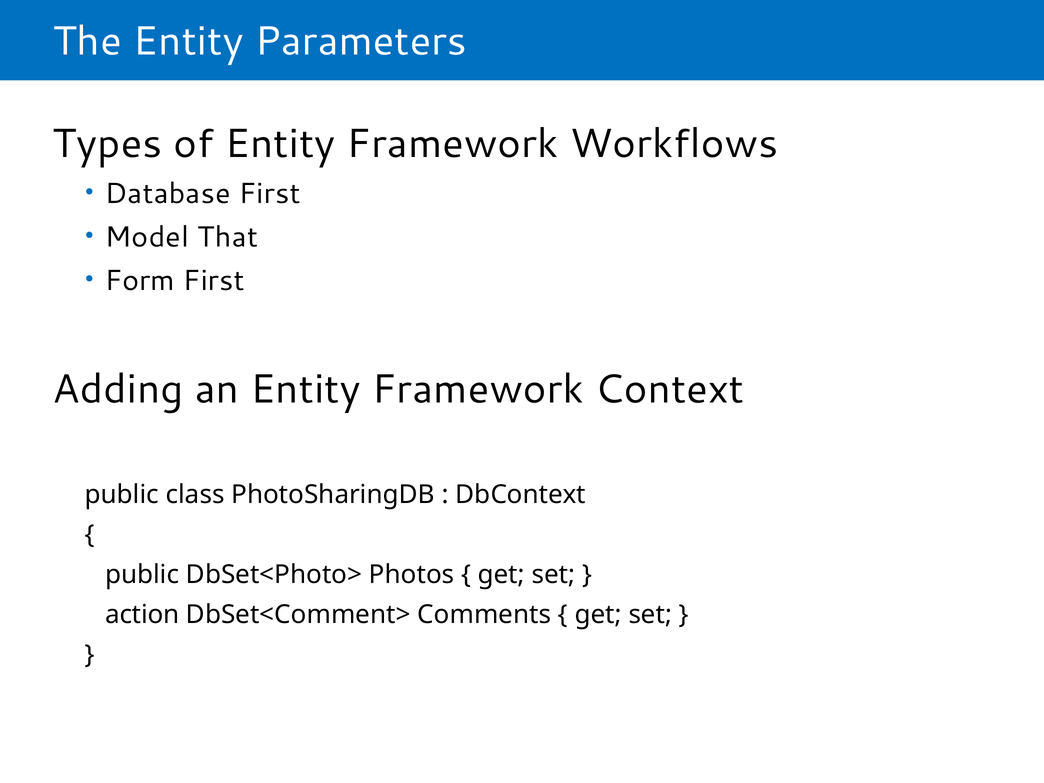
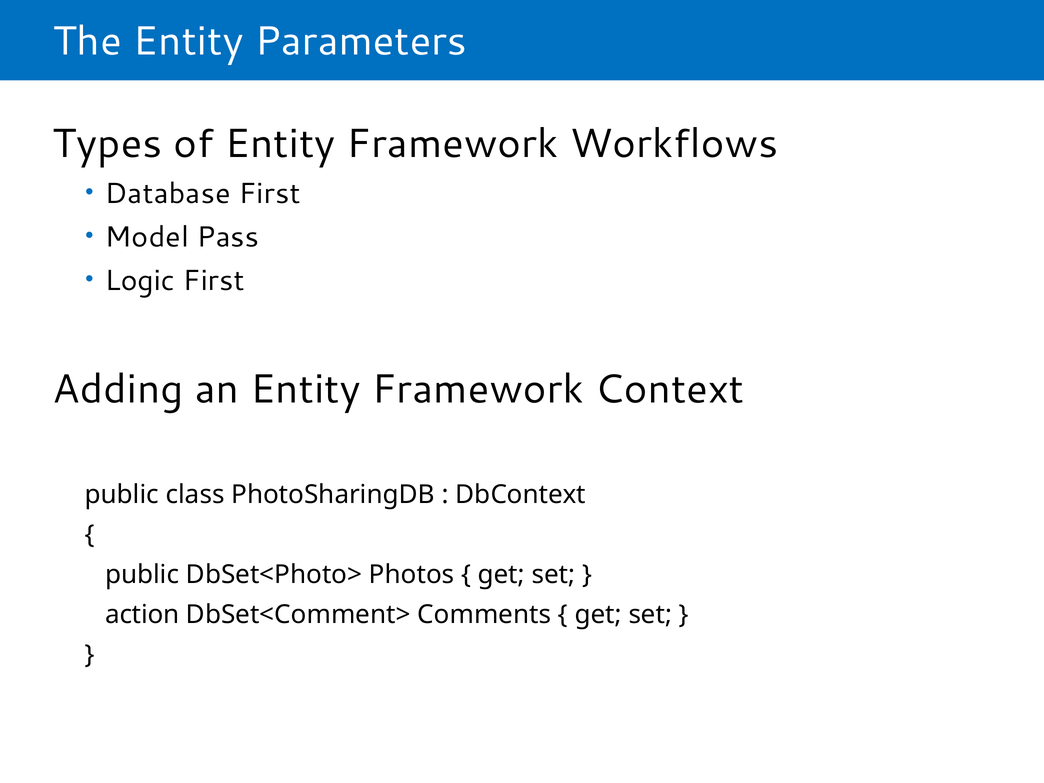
That: That -> Pass
Form: Form -> Logic
